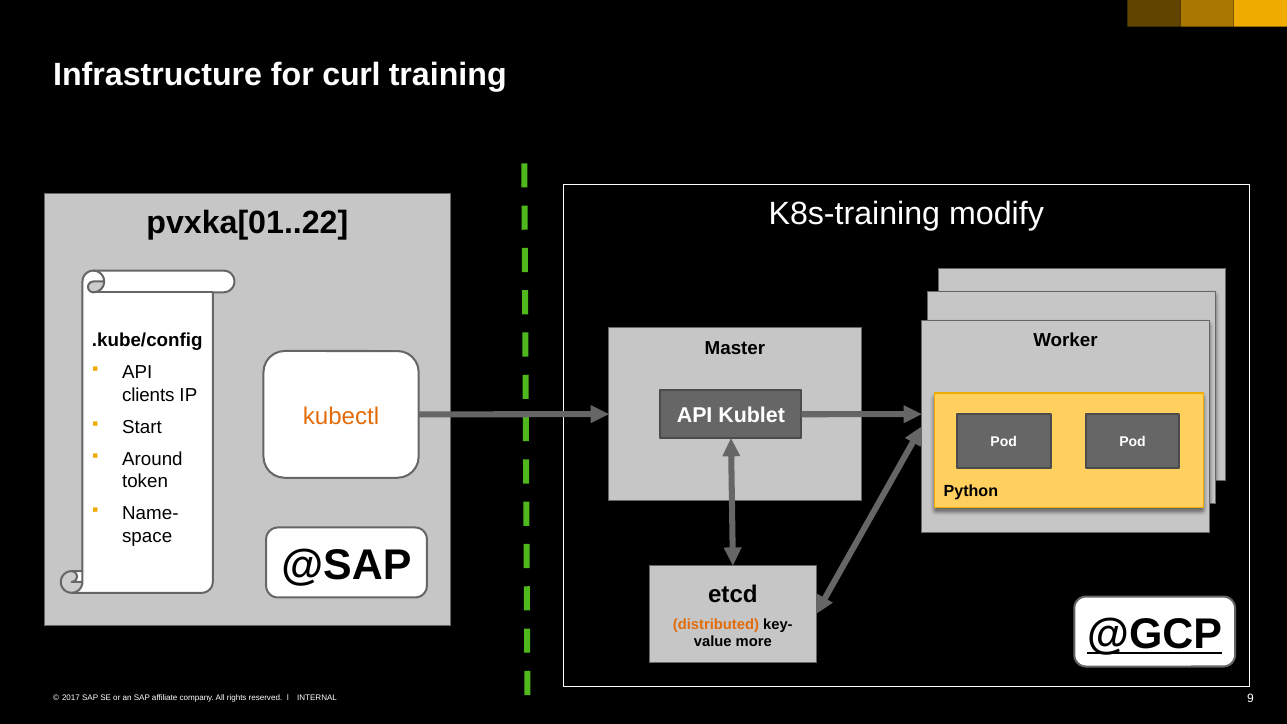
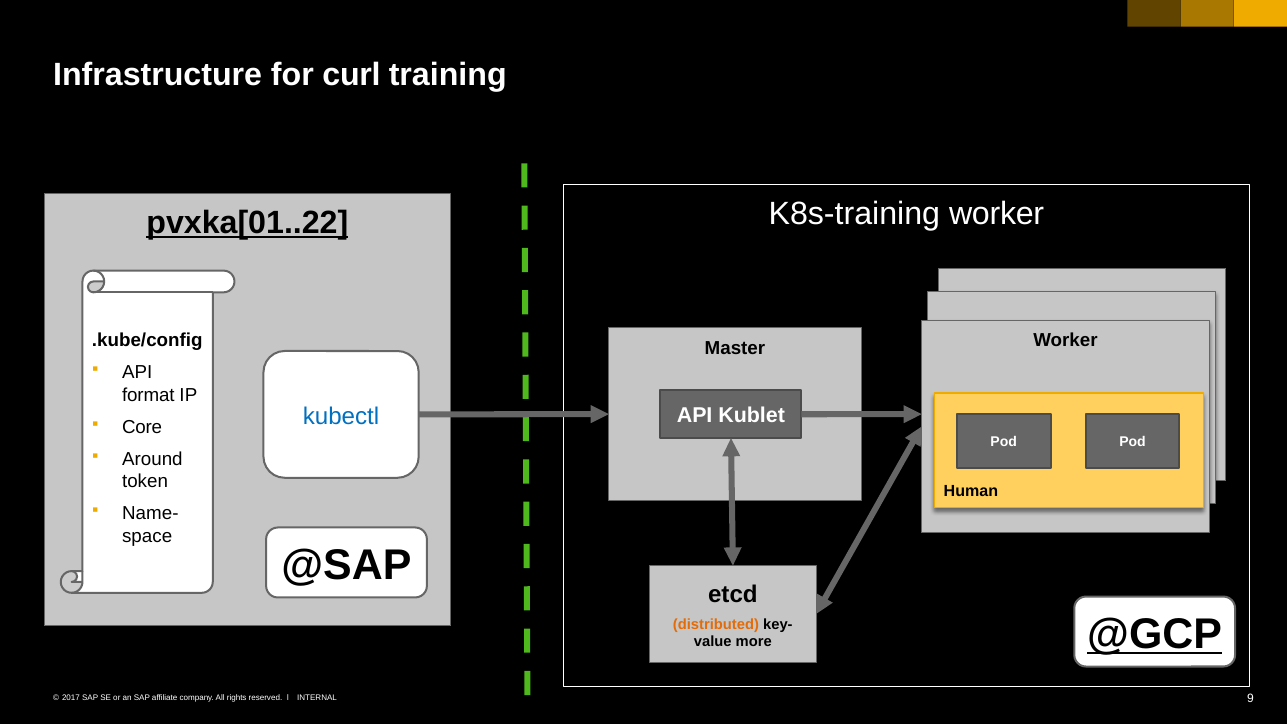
K8s-training modify: modify -> worker
pvxka[01..22 underline: none -> present
clients: clients -> format
kubectl colour: orange -> blue
Start: Start -> Core
Python: Python -> Human
